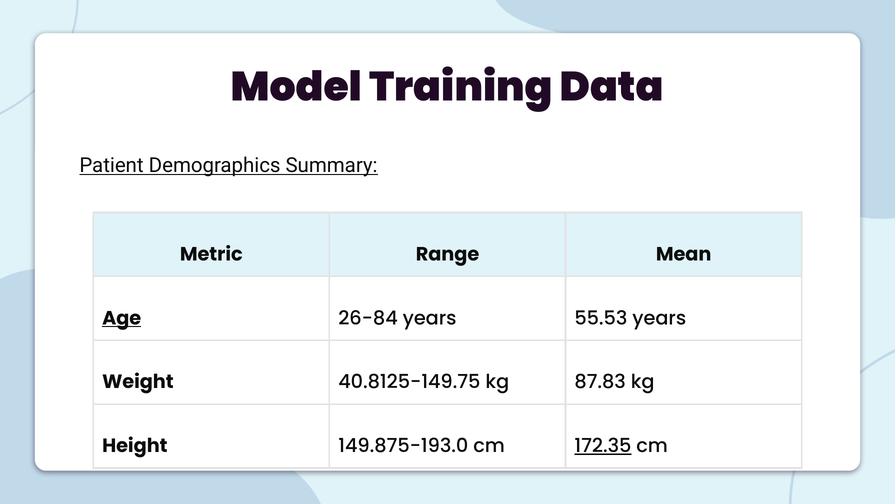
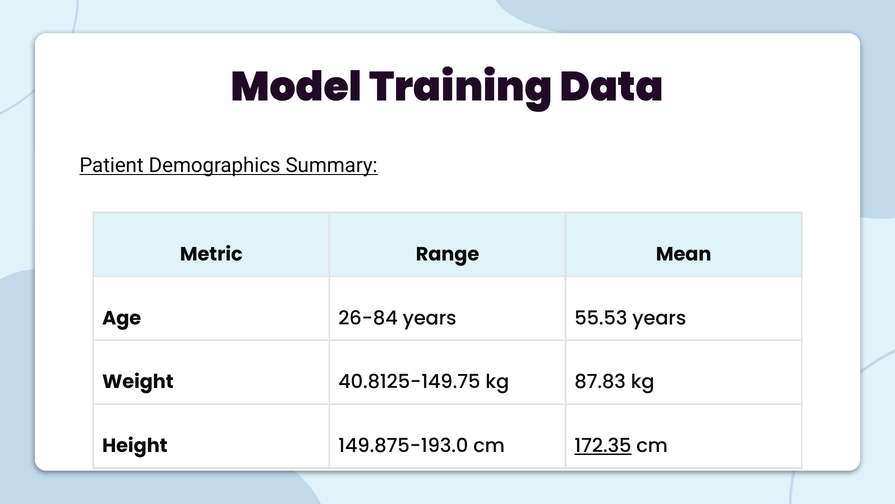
Age underline: present -> none
